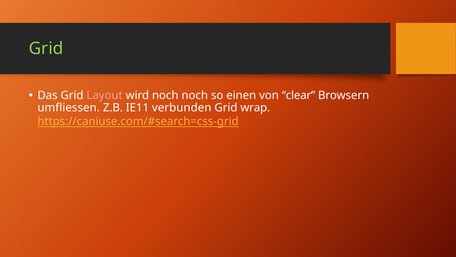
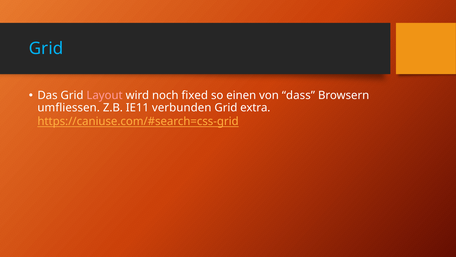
Grid at (46, 48) colour: light green -> light blue
noch noch: noch -> fixed
clear: clear -> dass
wrap: wrap -> extra
